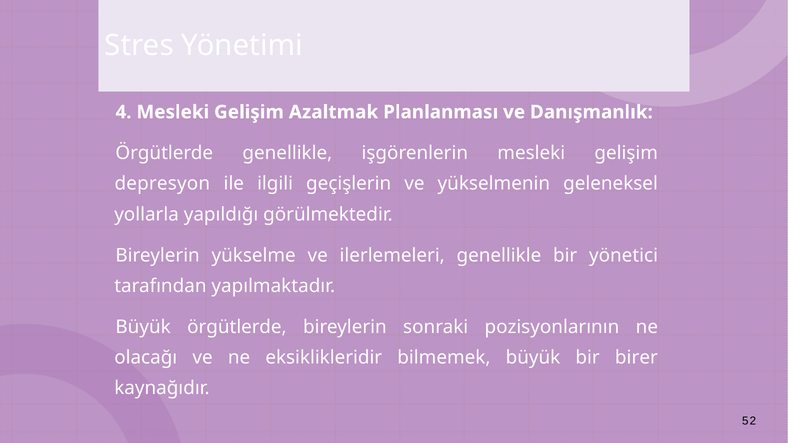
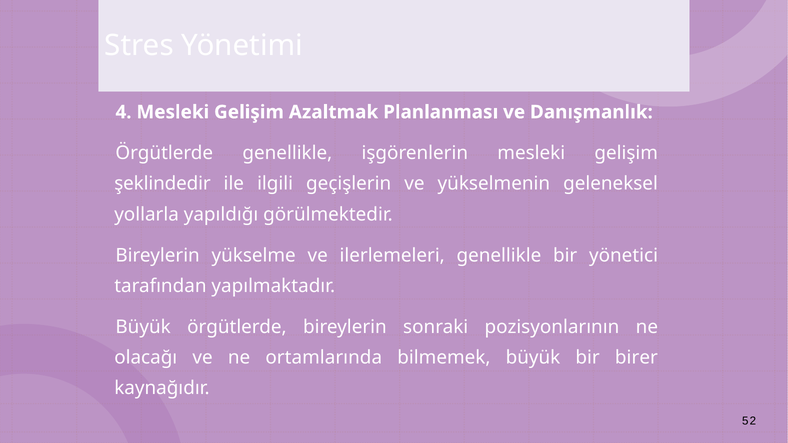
depresyon: depresyon -> şeklindedir
eksiklikleridir: eksiklikleridir -> ortamlarında
